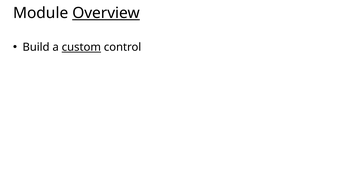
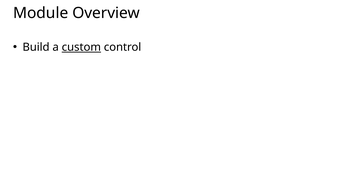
Overview underline: present -> none
